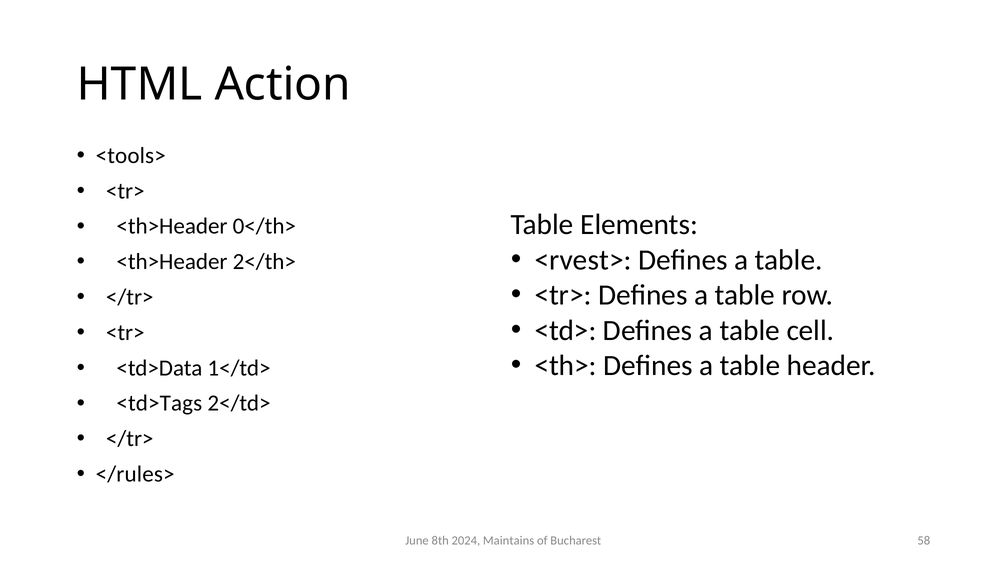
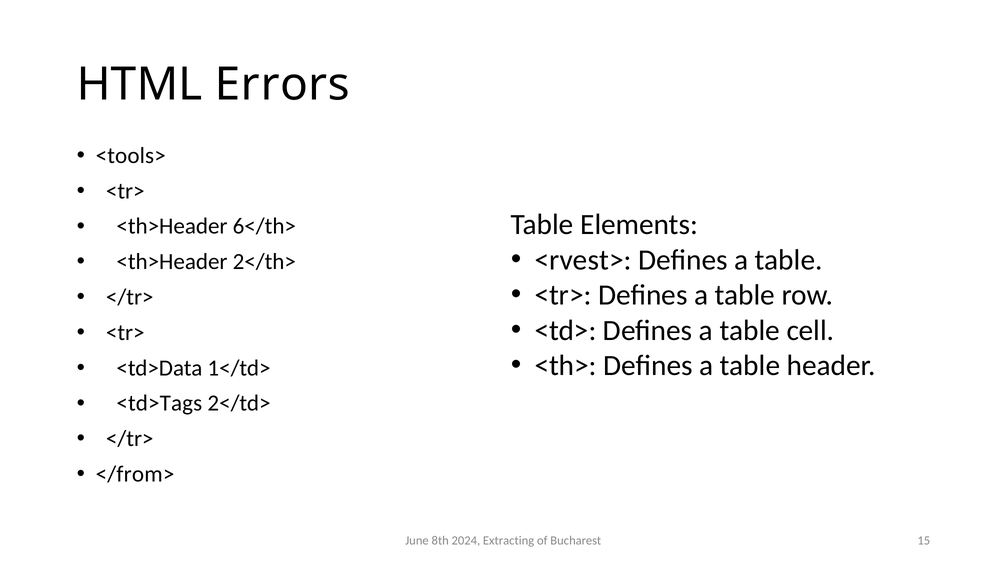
Action: Action -> Errors
0</th>: 0</th> -> 6</th>
</rules>: </rules> -> </from>
Maintains: Maintains -> Extracting
58: 58 -> 15
